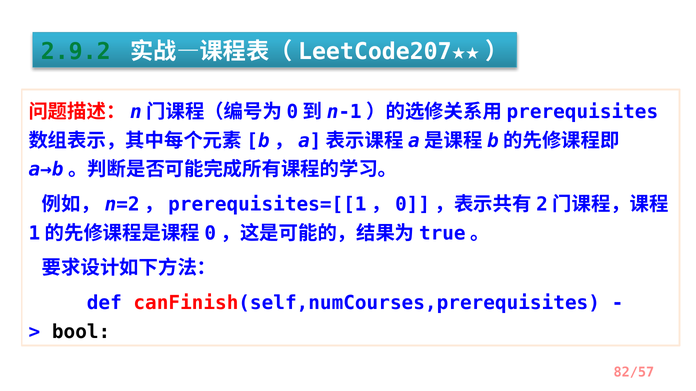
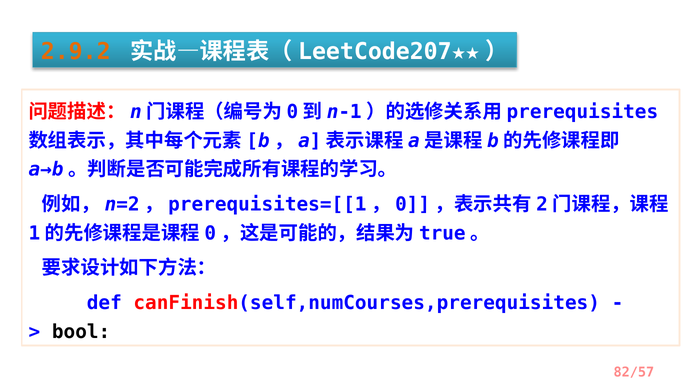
2.9.2 colour: green -> orange
